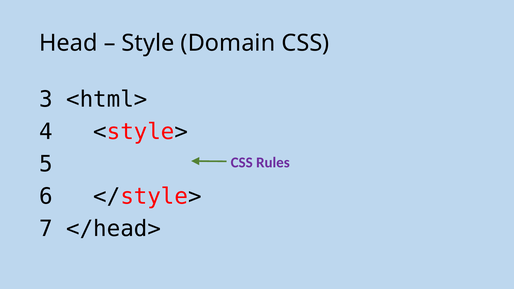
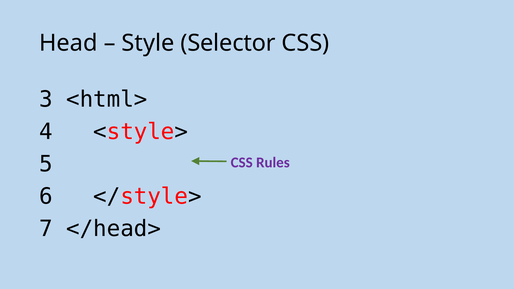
Domain: Domain -> Selector
